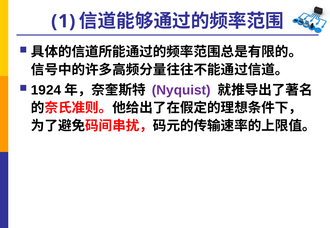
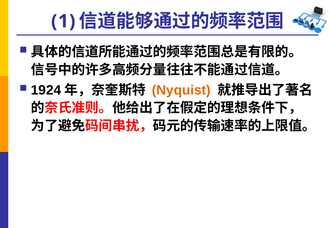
Nyquist colour: purple -> orange
